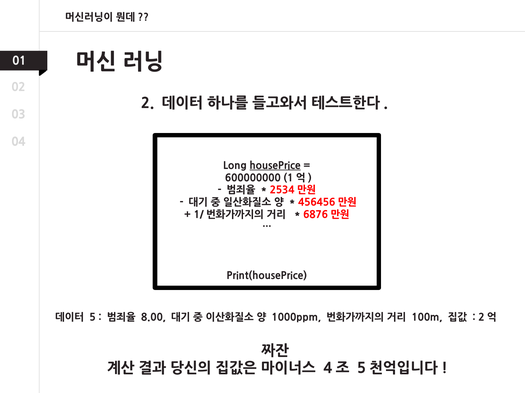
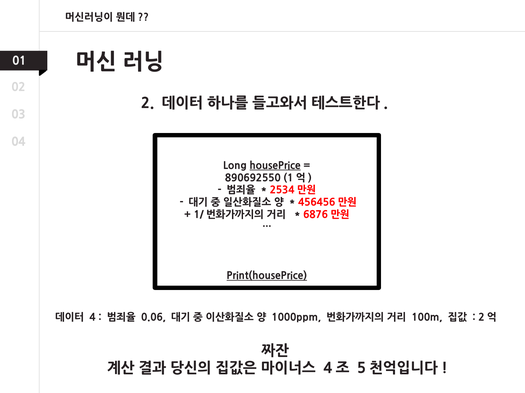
600000000: 600000000 -> 890692550
Print(housePrice underline: none -> present
5: 5 -> 4
8.00: 8.00 -> 0.06
